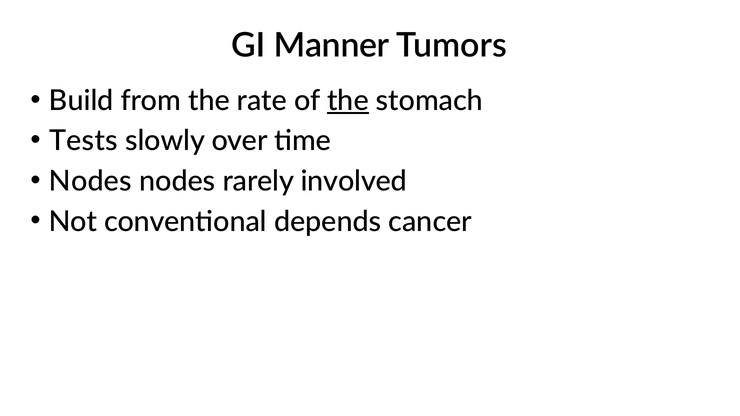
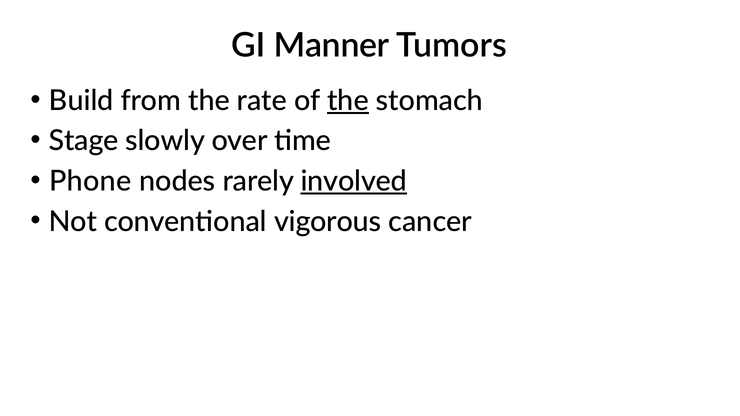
Tests: Tests -> Stage
Nodes at (90, 181): Nodes -> Phone
involved underline: none -> present
depends: depends -> vigorous
